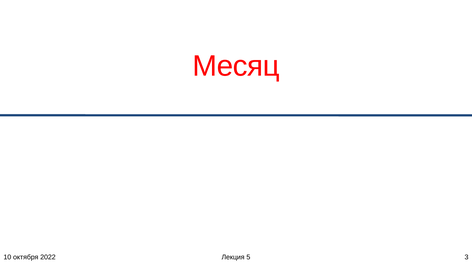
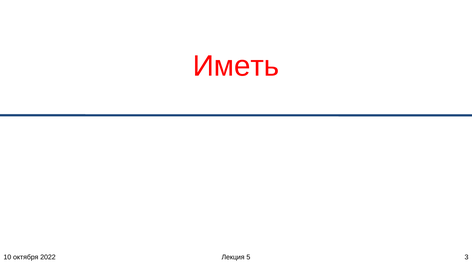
Месяц: Месяц -> Иметь
